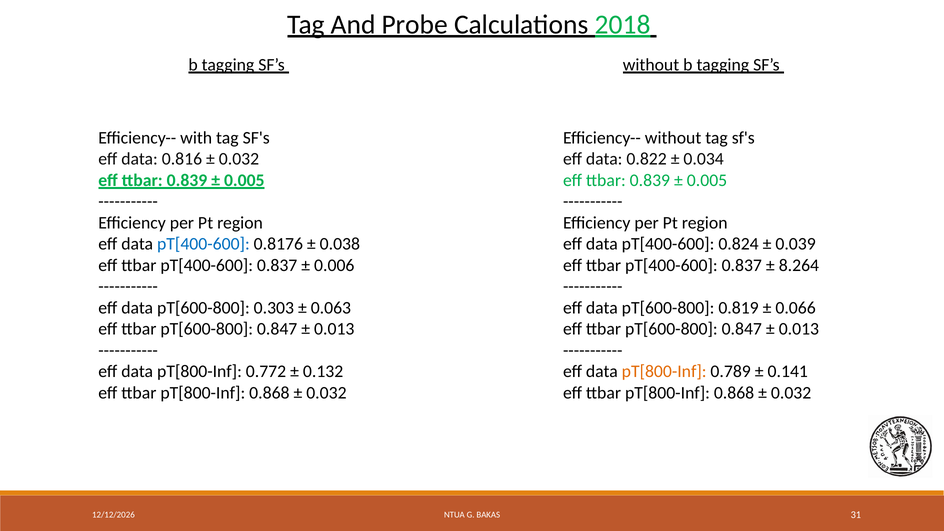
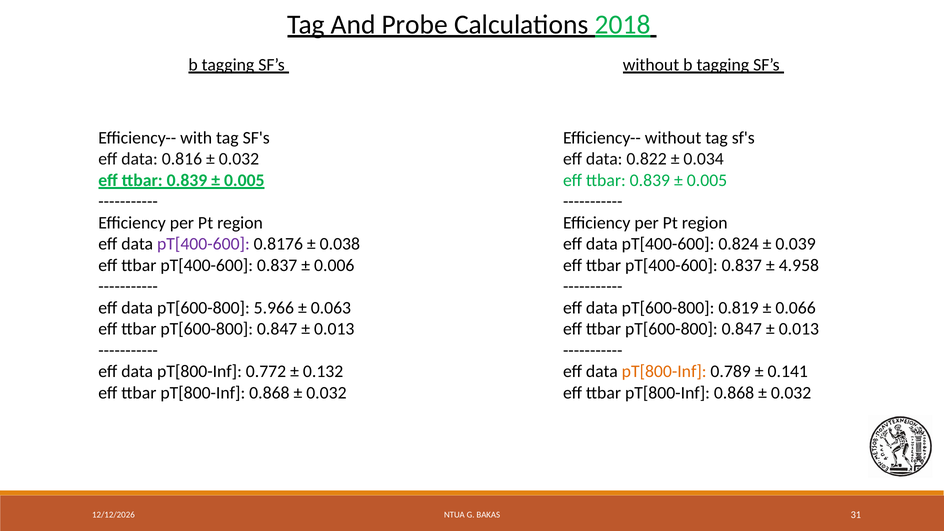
pT[400-600 at (203, 244) colour: blue -> purple
8.264: 8.264 -> 4.958
0.303: 0.303 -> 5.966
